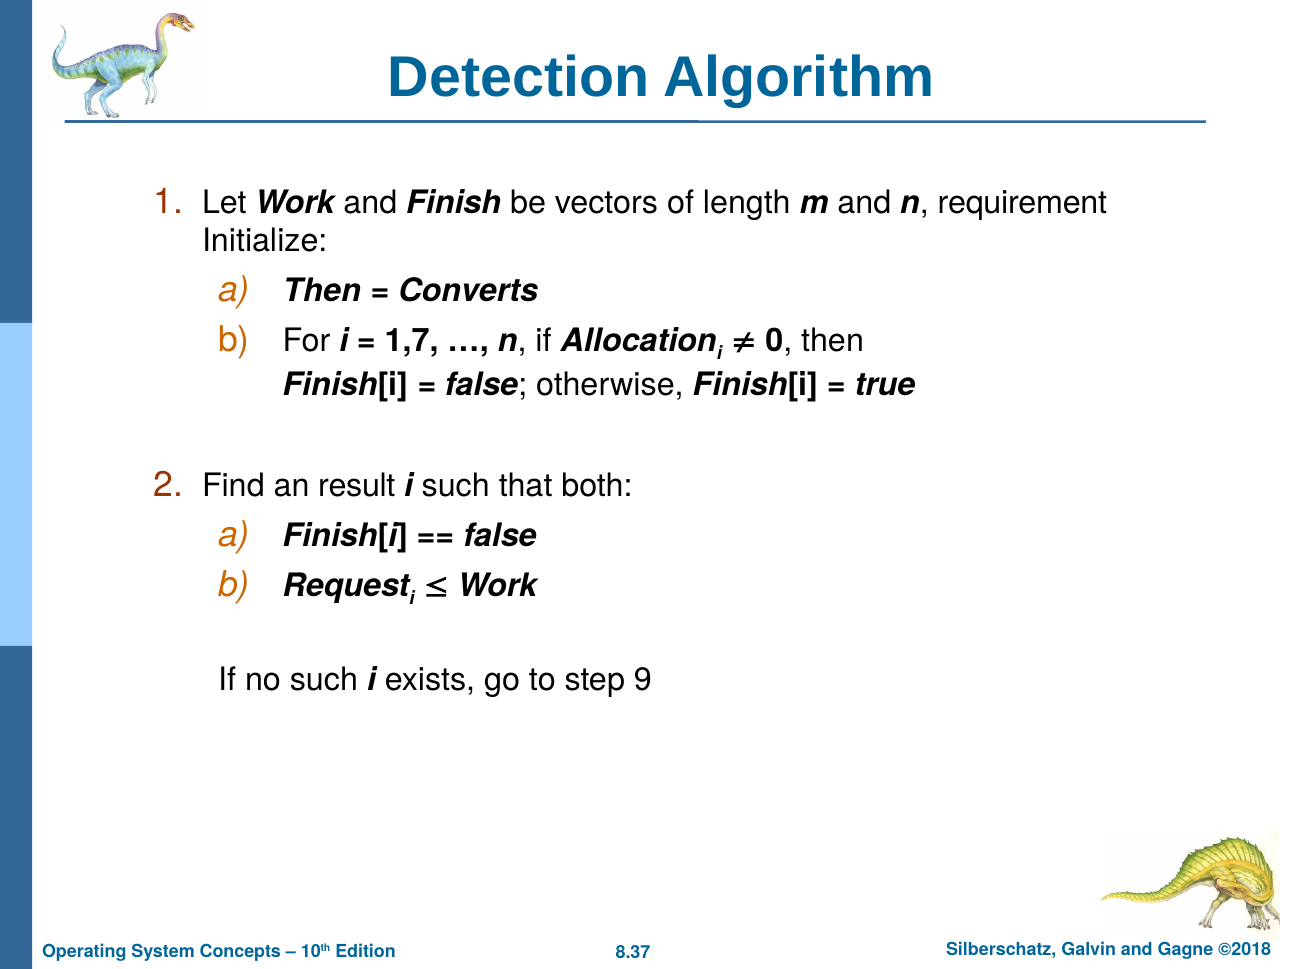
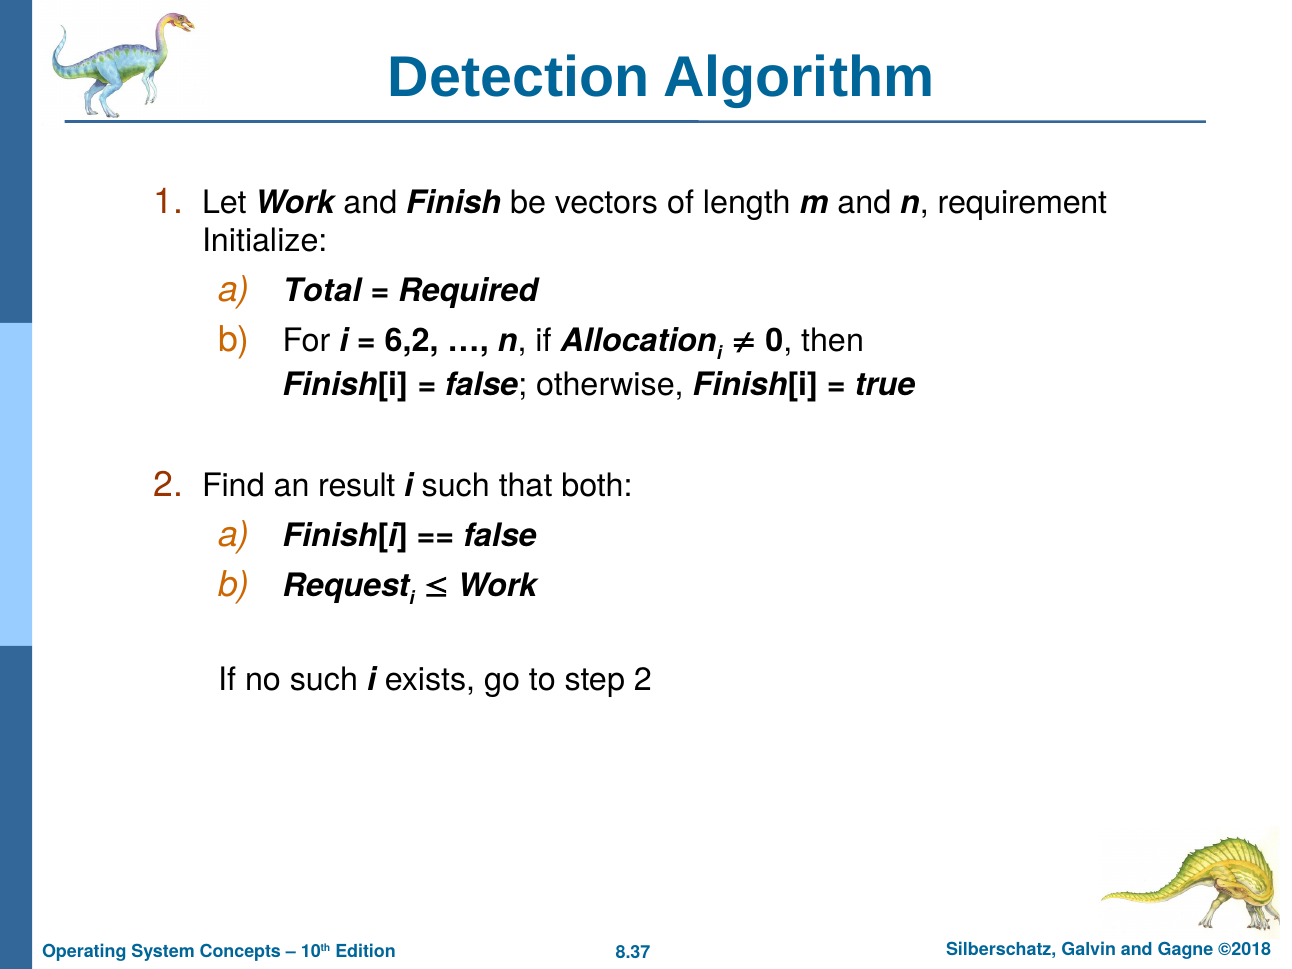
Then at (322, 291): Then -> Total
Converts: Converts -> Required
1,7: 1,7 -> 6,2
step 9: 9 -> 2
